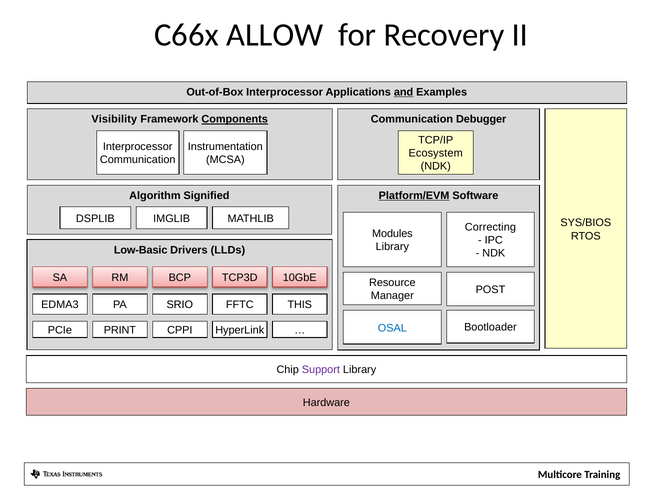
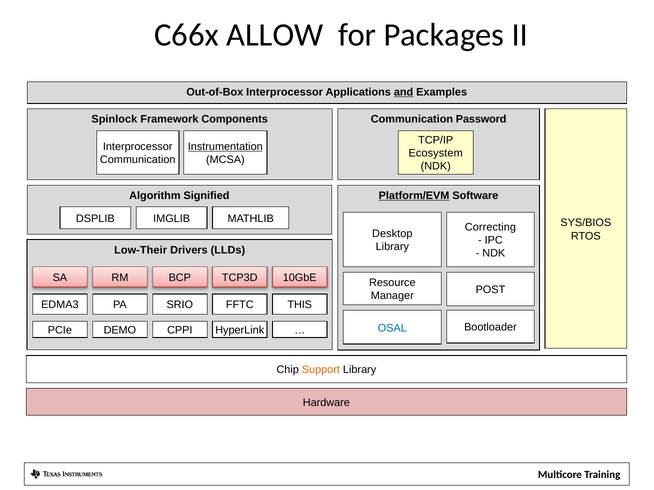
Recovery: Recovery -> Packages
Visibility: Visibility -> Spinlock
Components underline: present -> none
Debugger: Debugger -> Password
Instrumentation underline: none -> present
Modules: Modules -> Desktop
Low-Basic: Low-Basic -> Low-Their
PRINT: PRINT -> DEMO
Support colour: purple -> orange
